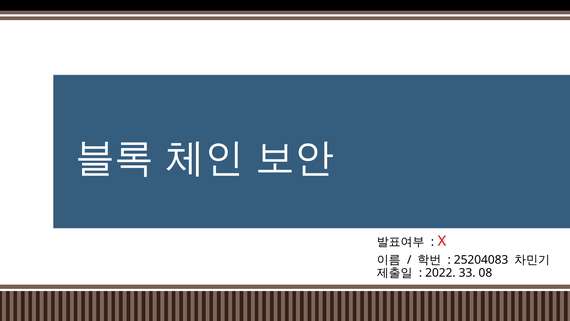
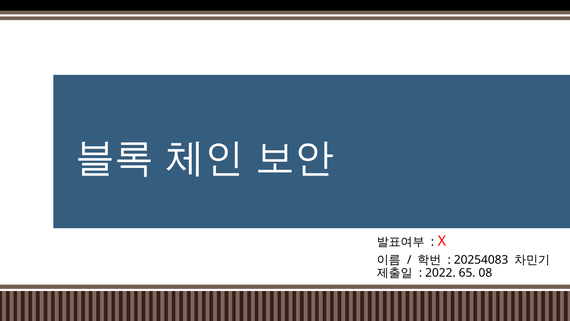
25204083: 25204083 -> 20254083
33: 33 -> 65
